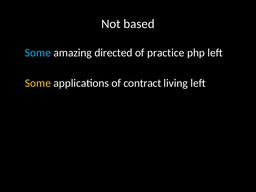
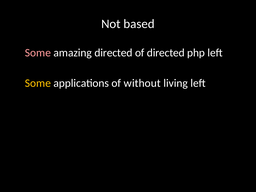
Some at (38, 53) colour: light blue -> pink
of practice: practice -> directed
contract: contract -> without
